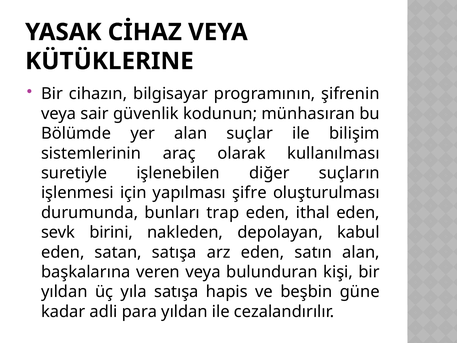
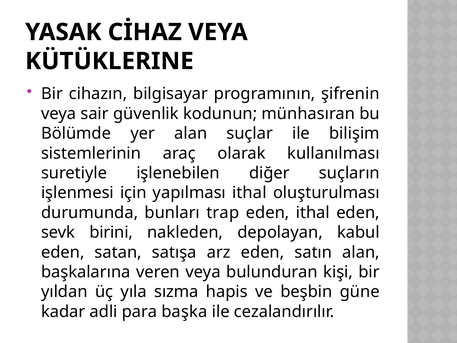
yapılması şifre: şifre -> ithal
yıla satışa: satışa -> sızma
para yıldan: yıldan -> başka
